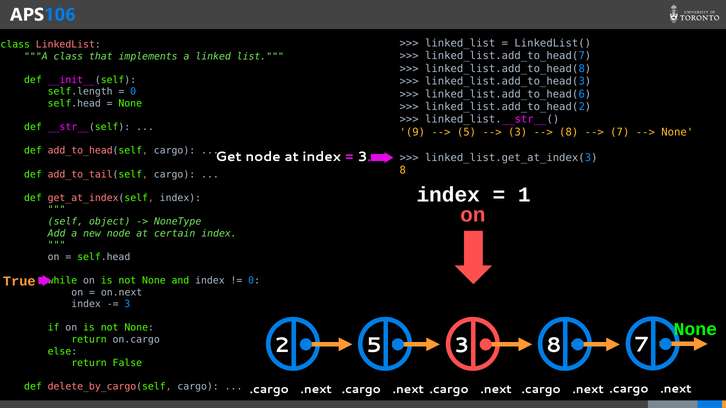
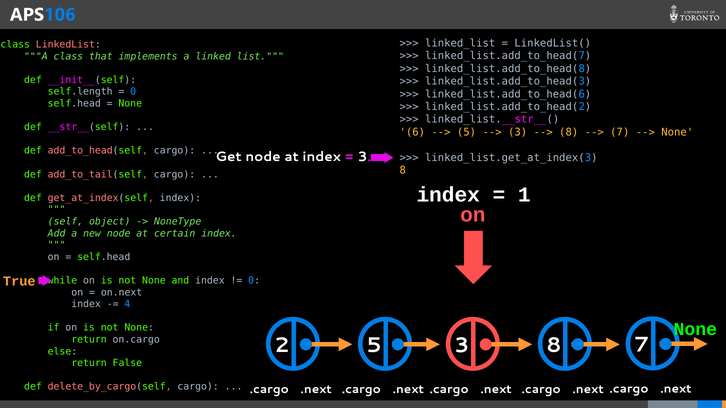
9: 9 -> 6
3 at (127, 304): 3 -> 4
